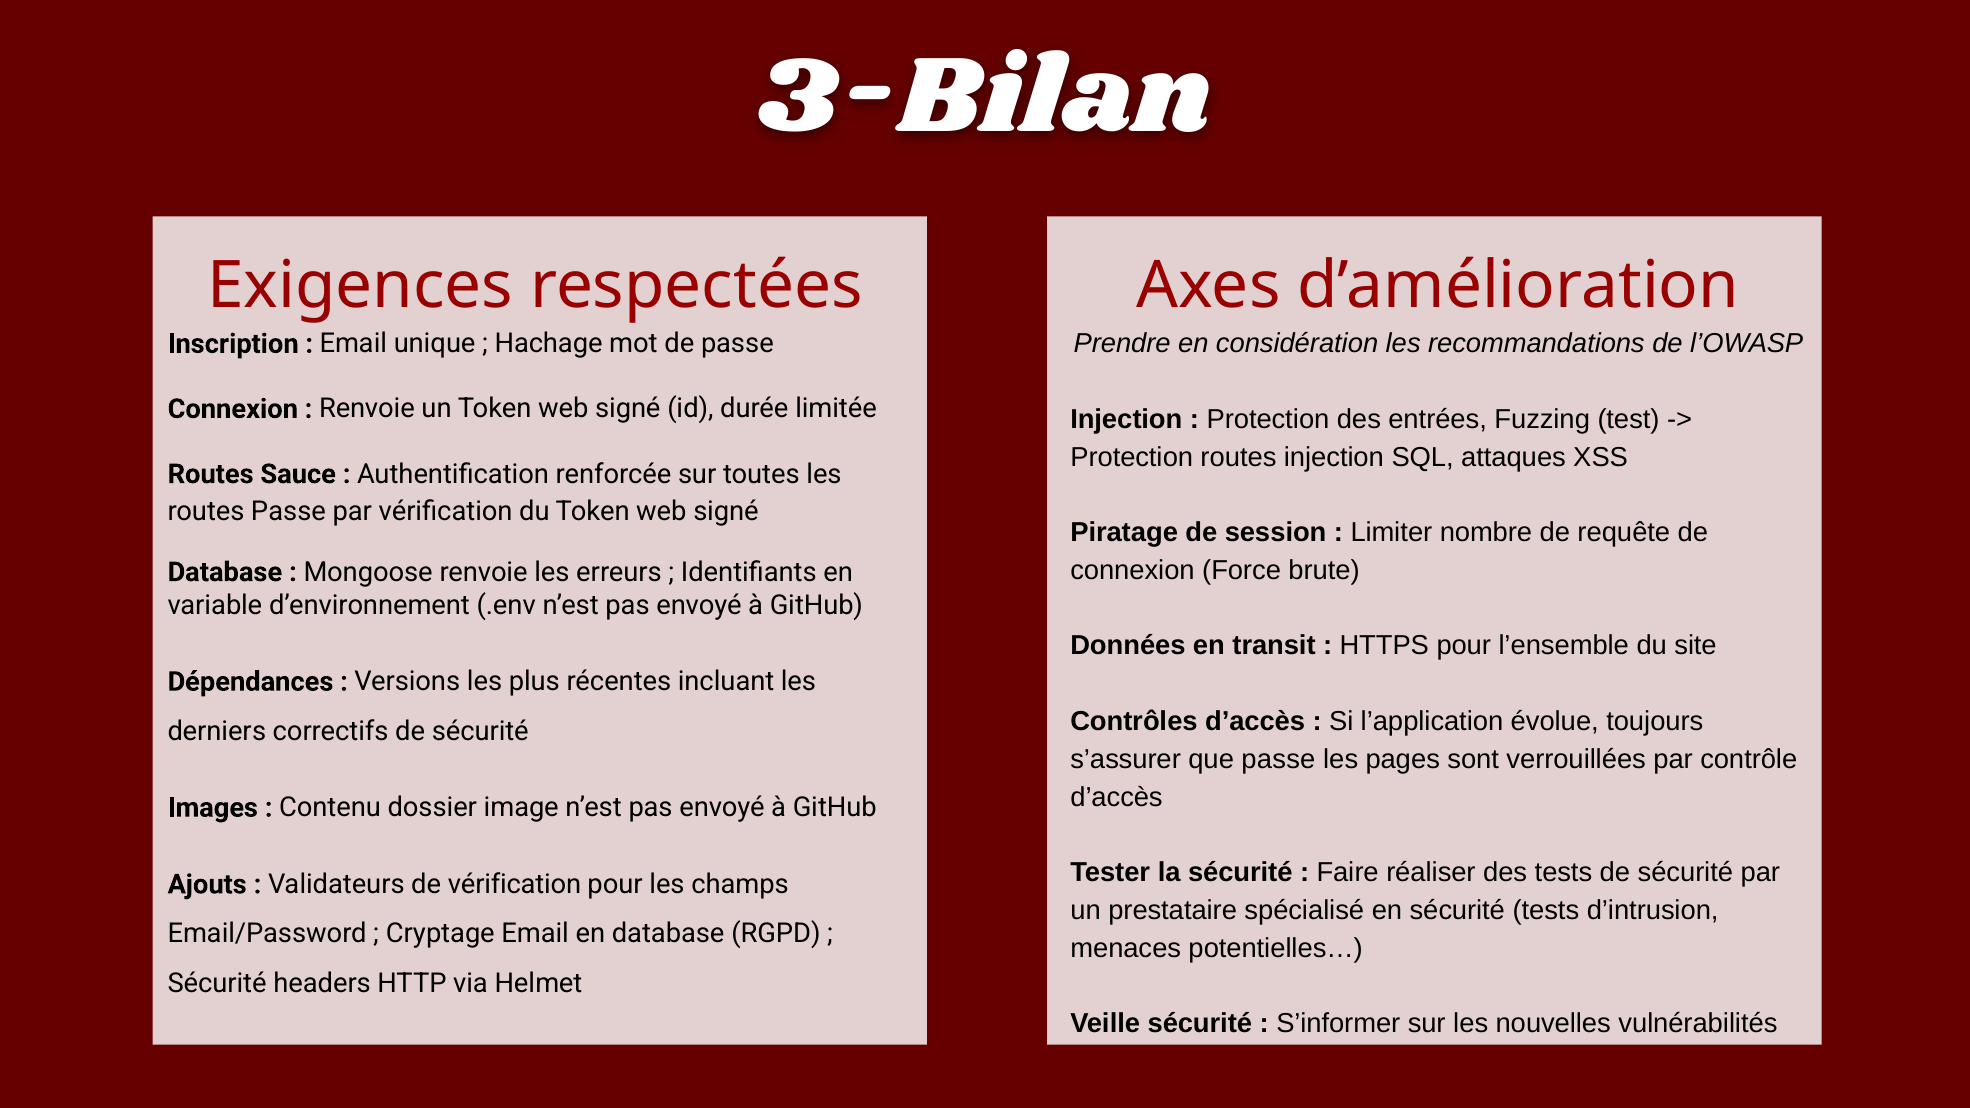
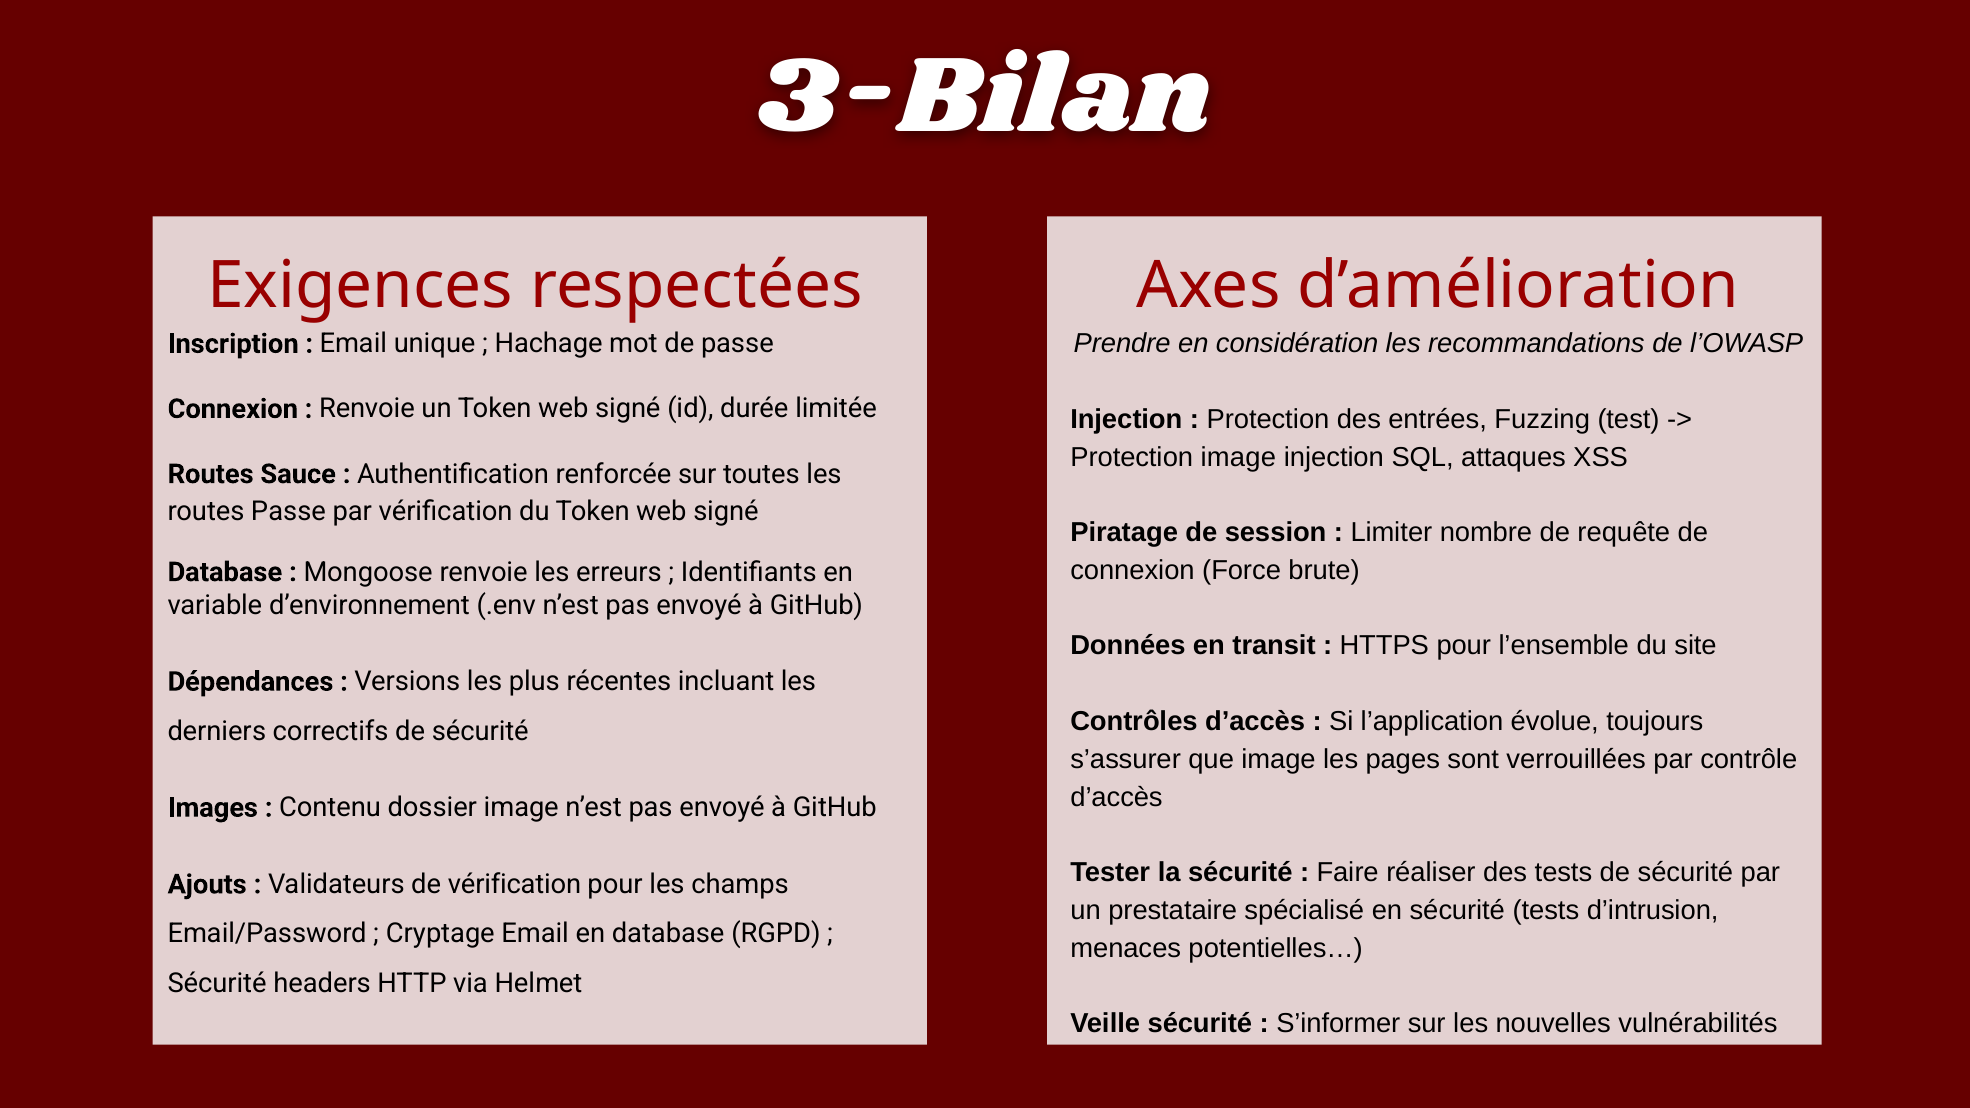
Protection routes: routes -> image
que passe: passe -> image
